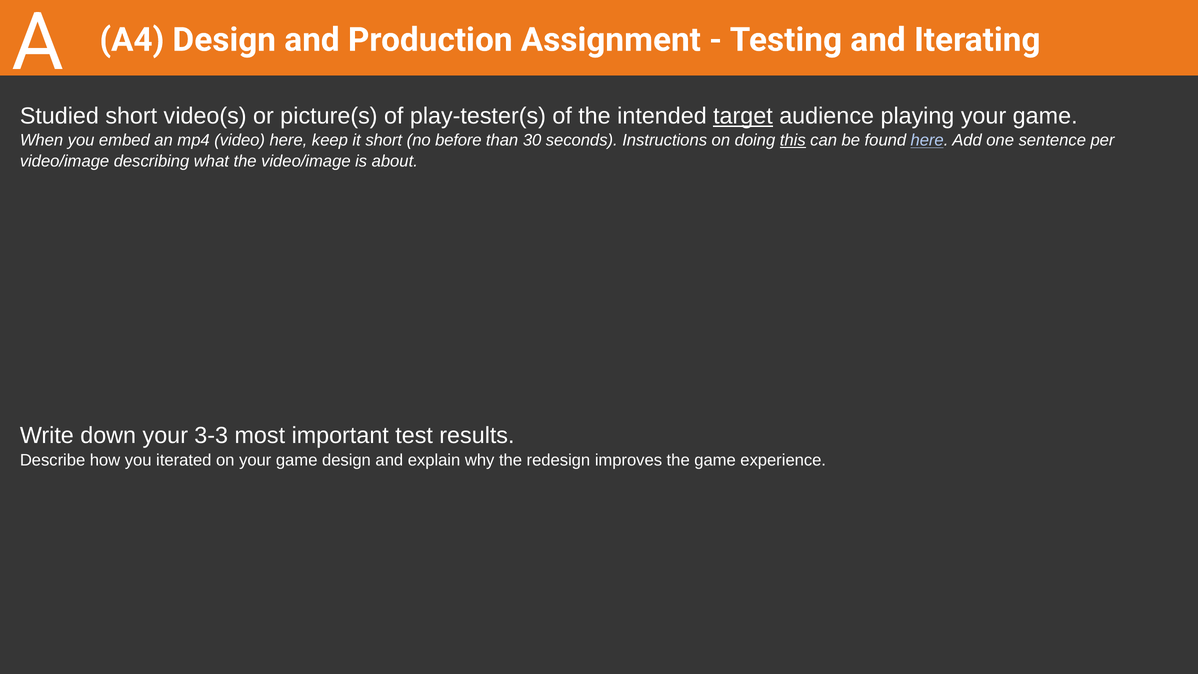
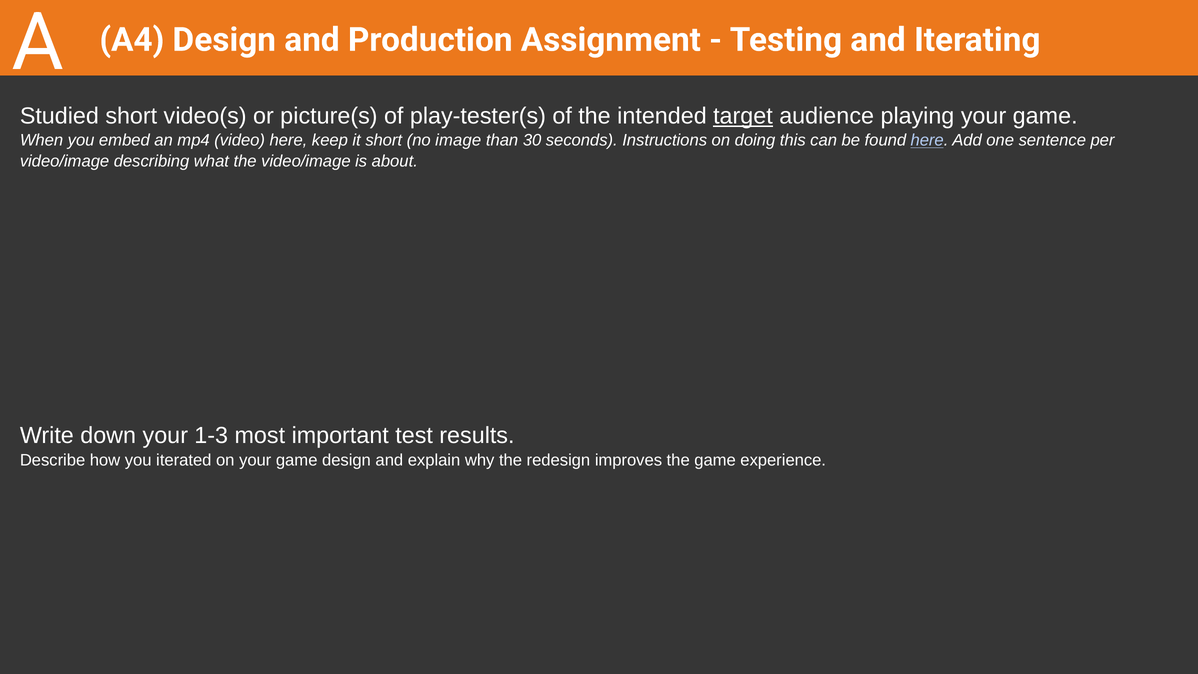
before: before -> image
this underline: present -> none
3-3: 3-3 -> 1-3
